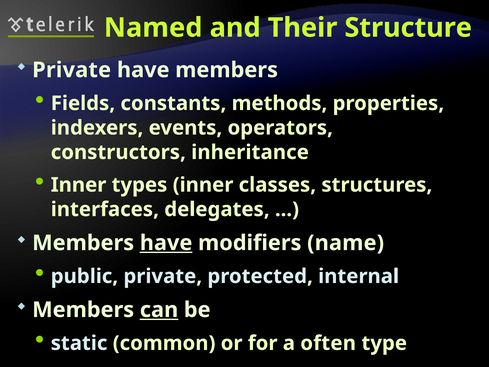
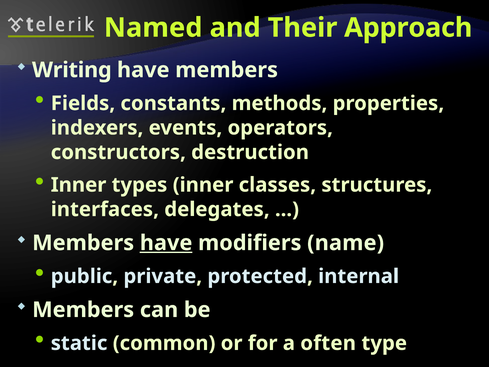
Structure: Structure -> Approach
Private at (72, 70): Private -> Writing
inheritance: inheritance -> destruction
can underline: present -> none
